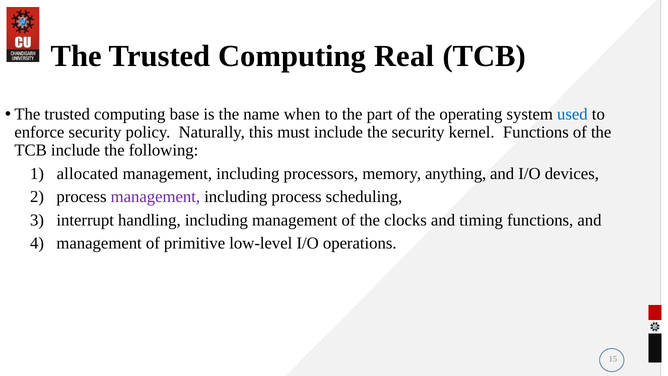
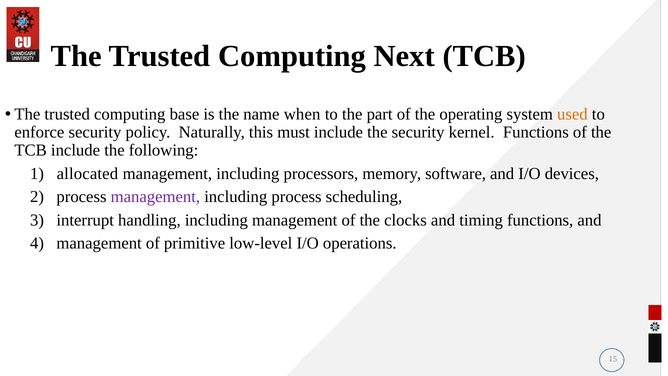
Real: Real -> Next
used colour: blue -> orange
anything: anything -> software
